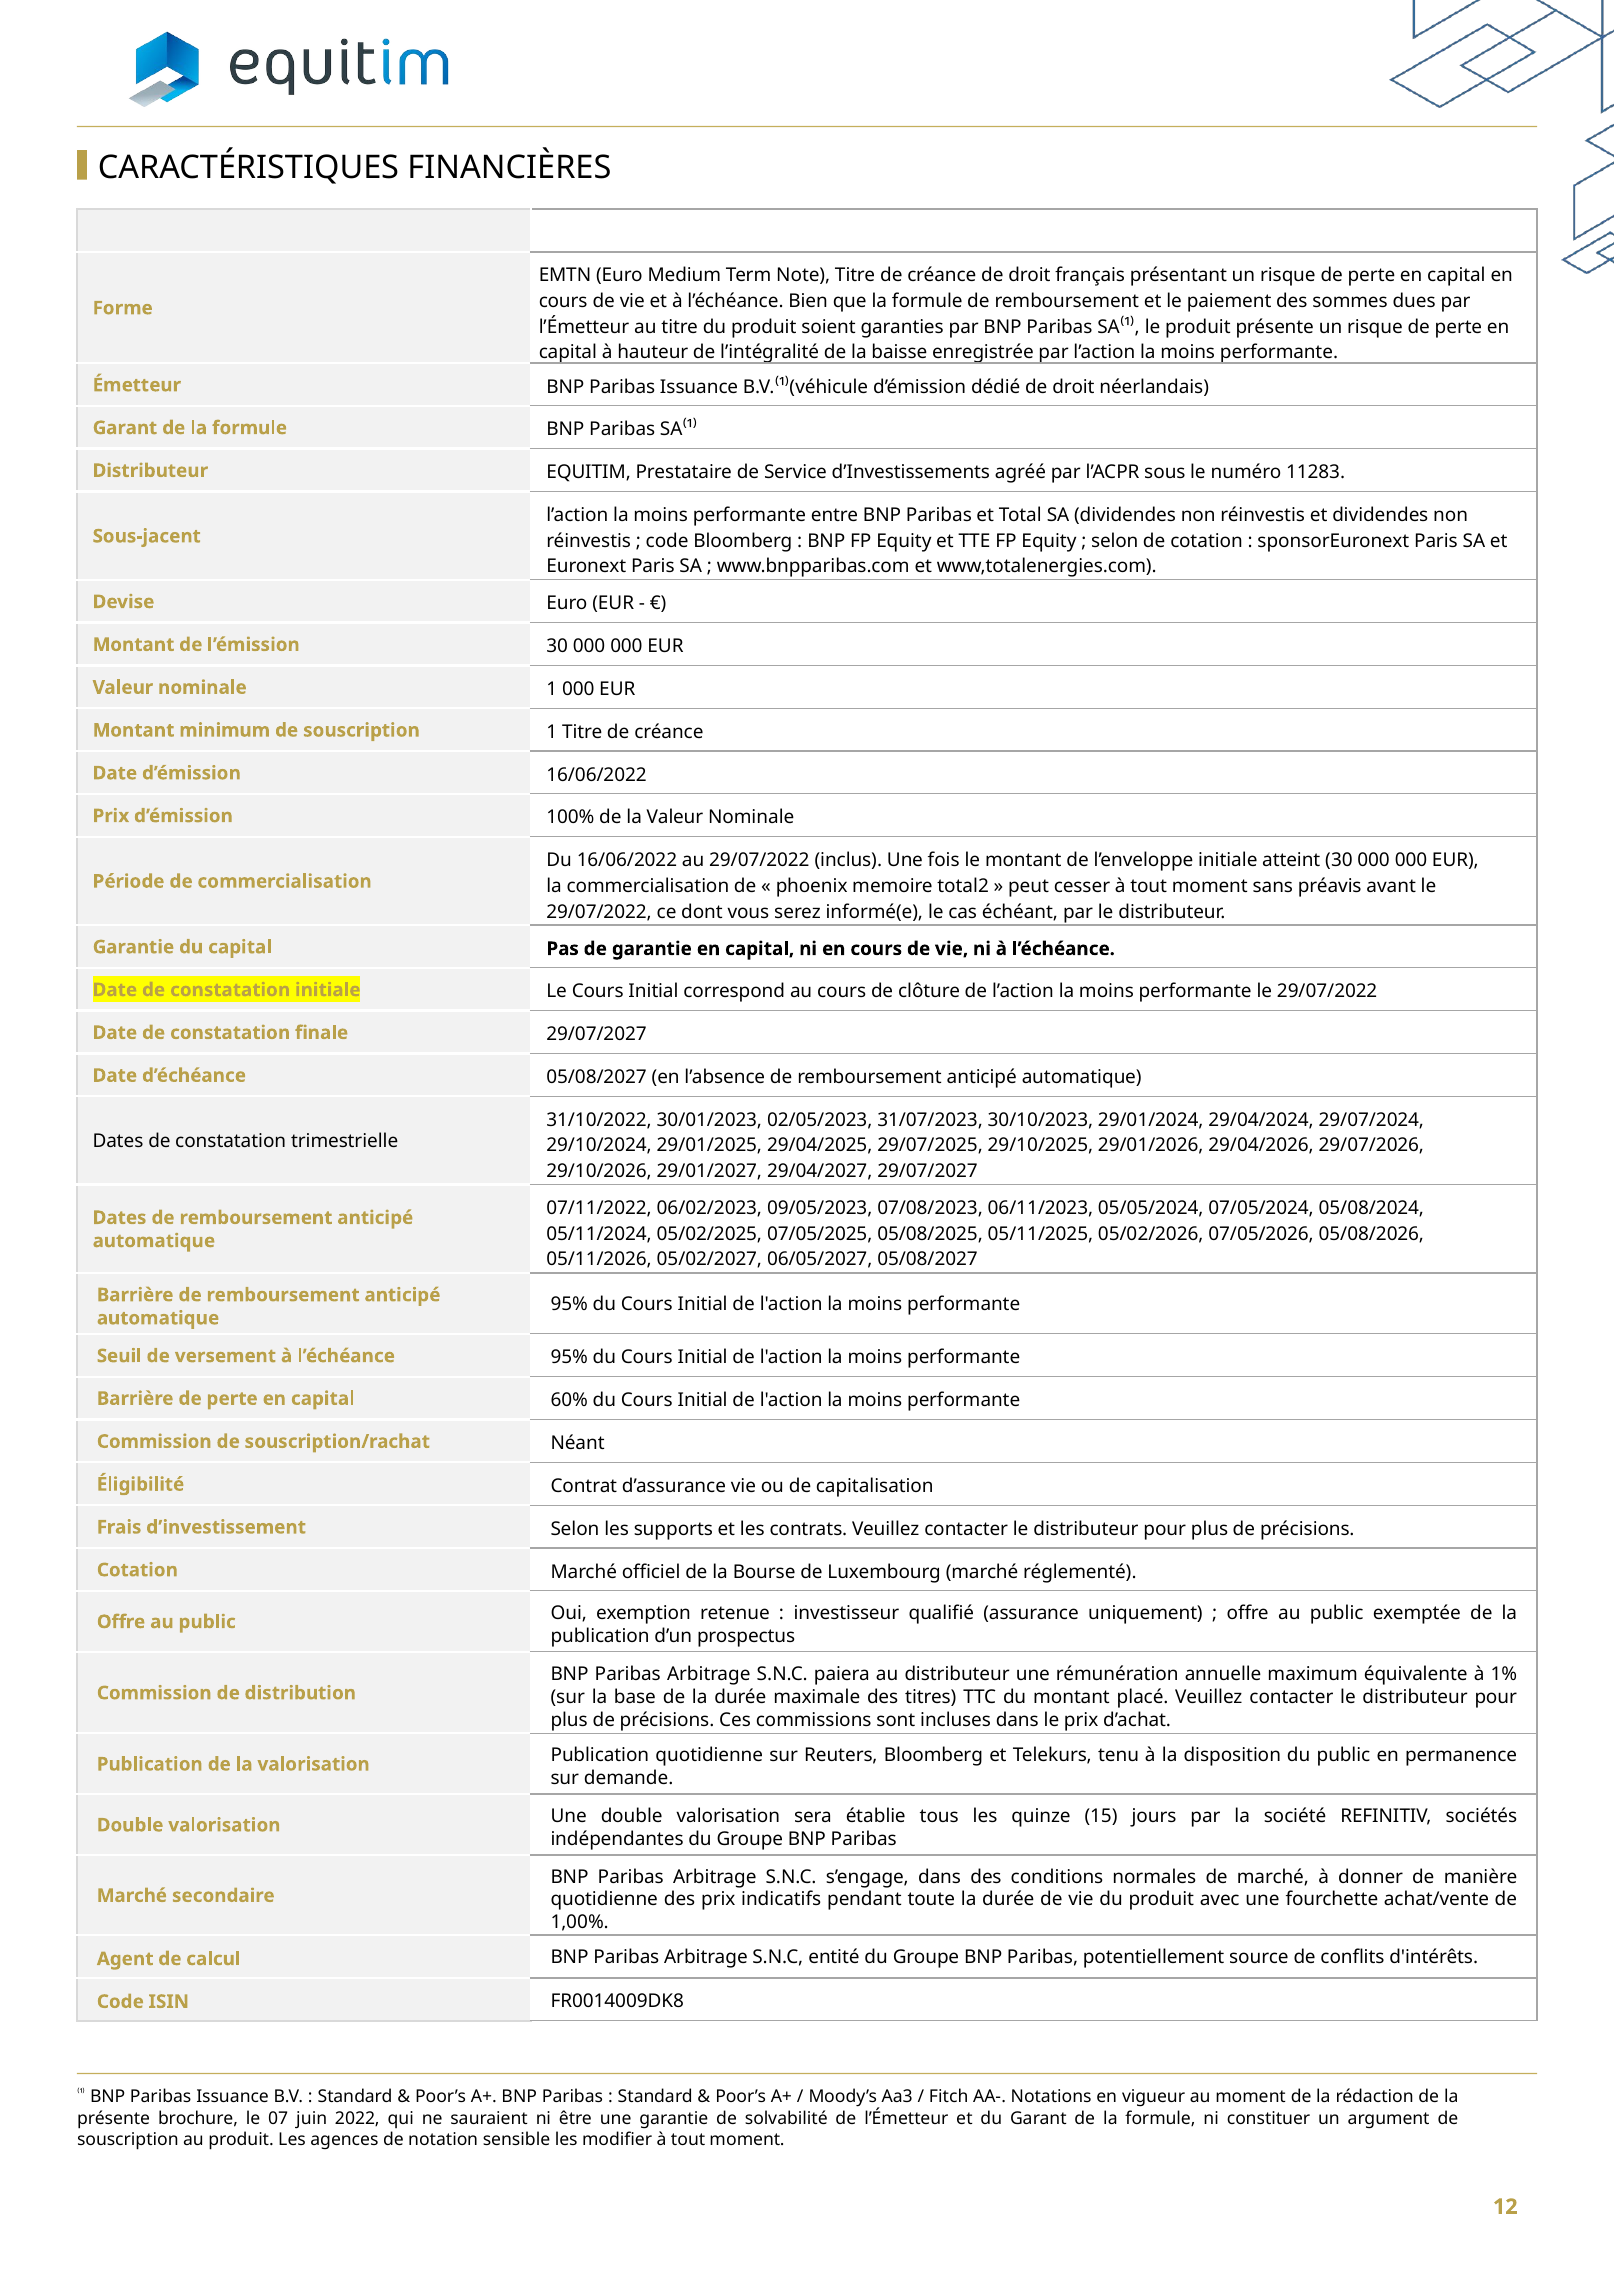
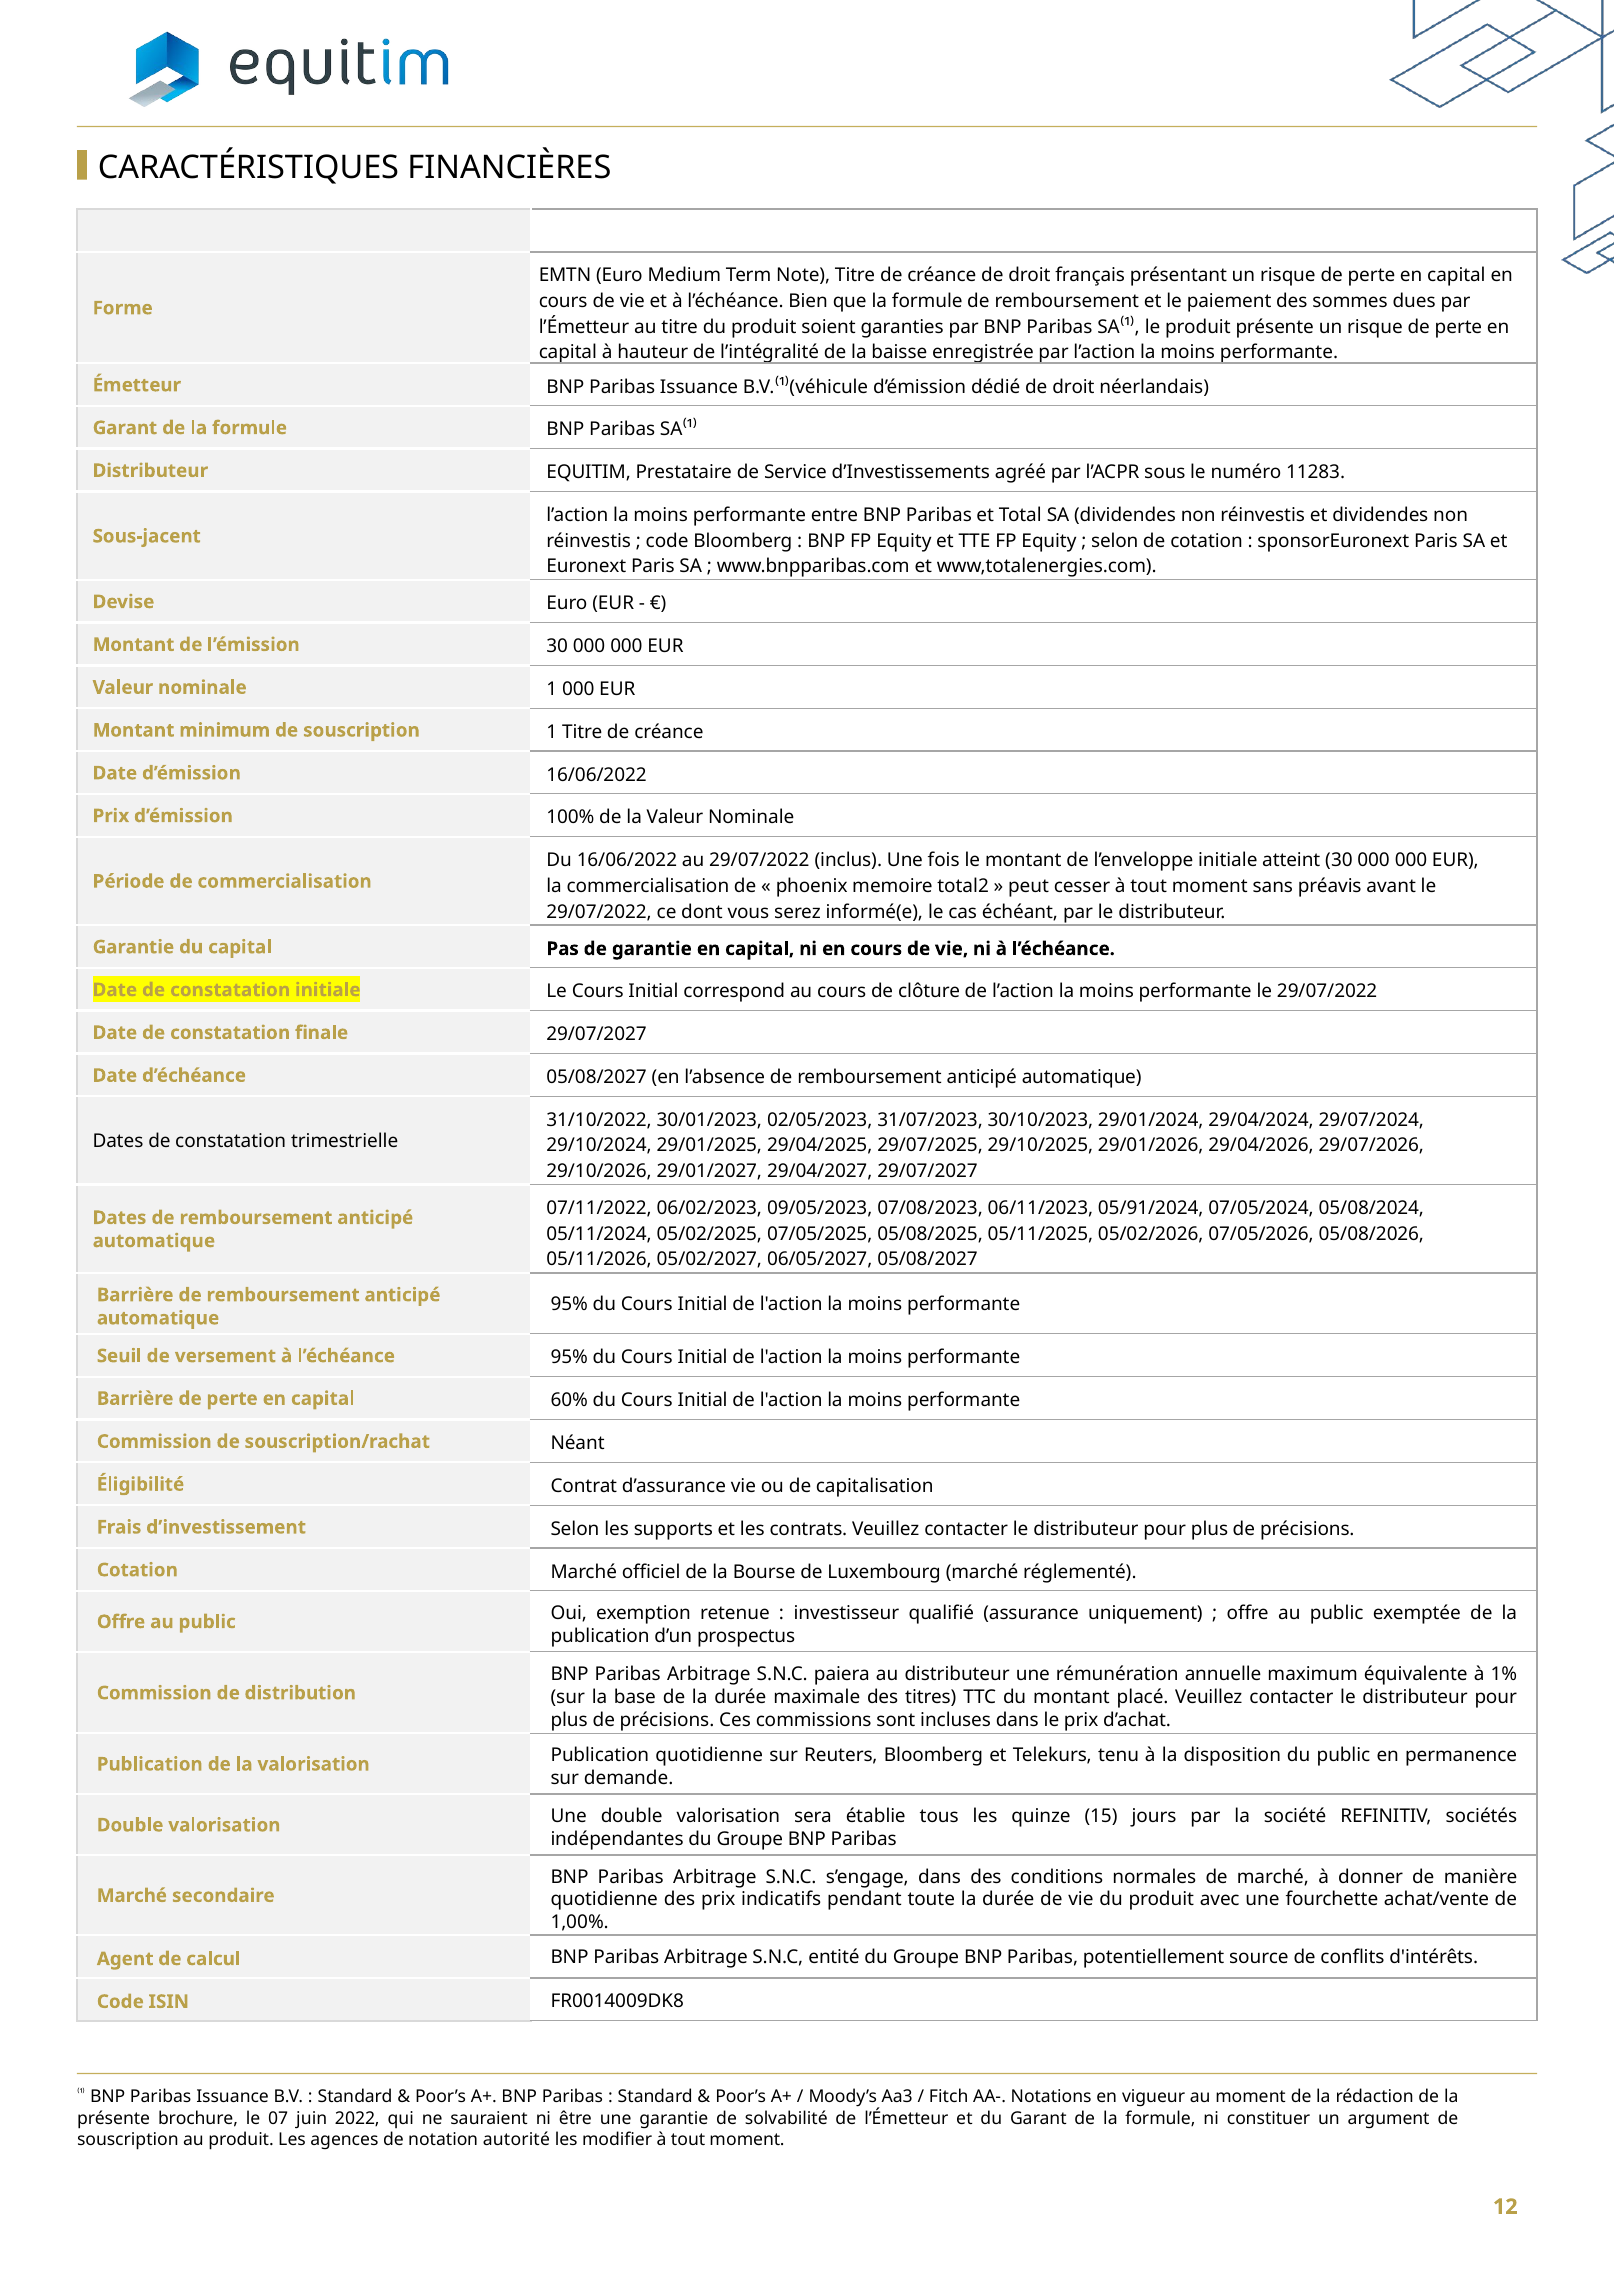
05/05/2024: 05/05/2024 -> 05/91/2024
sensible: sensible -> autorité
